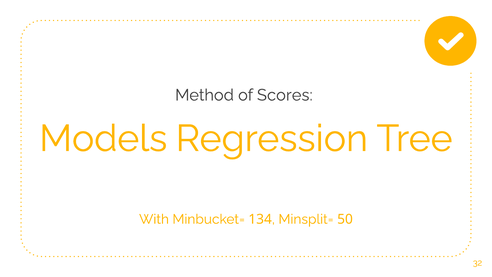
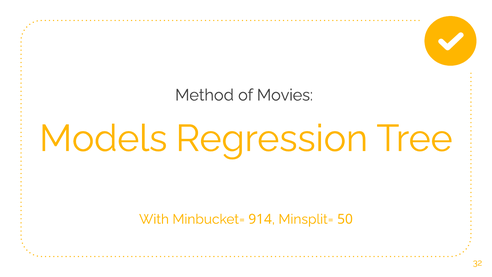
Scores: Scores -> Movies
134: 134 -> 914
